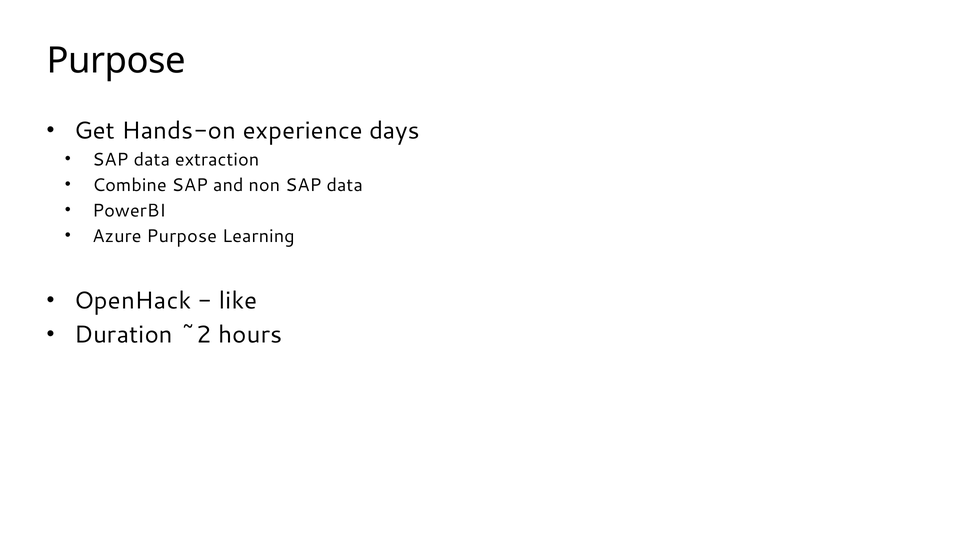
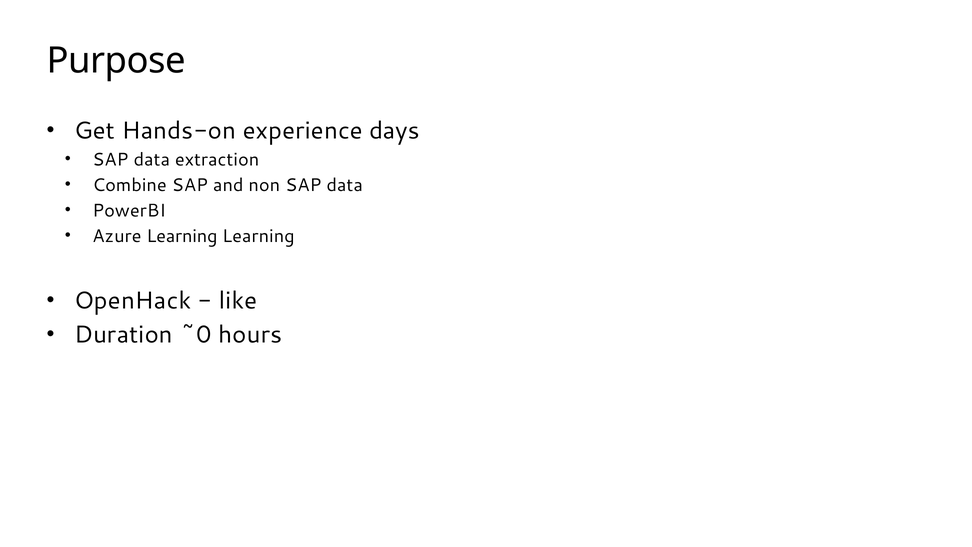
Azure Purpose: Purpose -> Learning
~2: ~2 -> ~0
